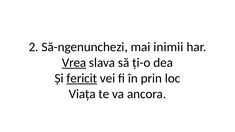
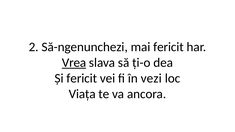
mai inimii: inimii -> fericit
fericit at (82, 78) underline: present -> none
prin: prin -> vezi
